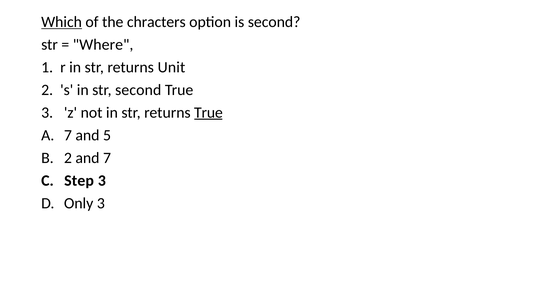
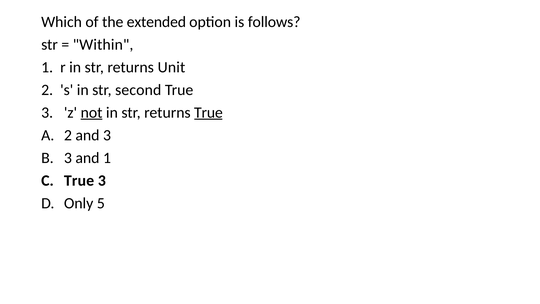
Which underline: present -> none
chracters: chracters -> extended
is second: second -> follows
Where: Where -> Within
not underline: none -> present
7 at (68, 135): 7 -> 2
and 5: 5 -> 3
2 at (68, 158): 2 -> 3
and 7: 7 -> 1
Step at (79, 180): Step -> True
Only 3: 3 -> 5
